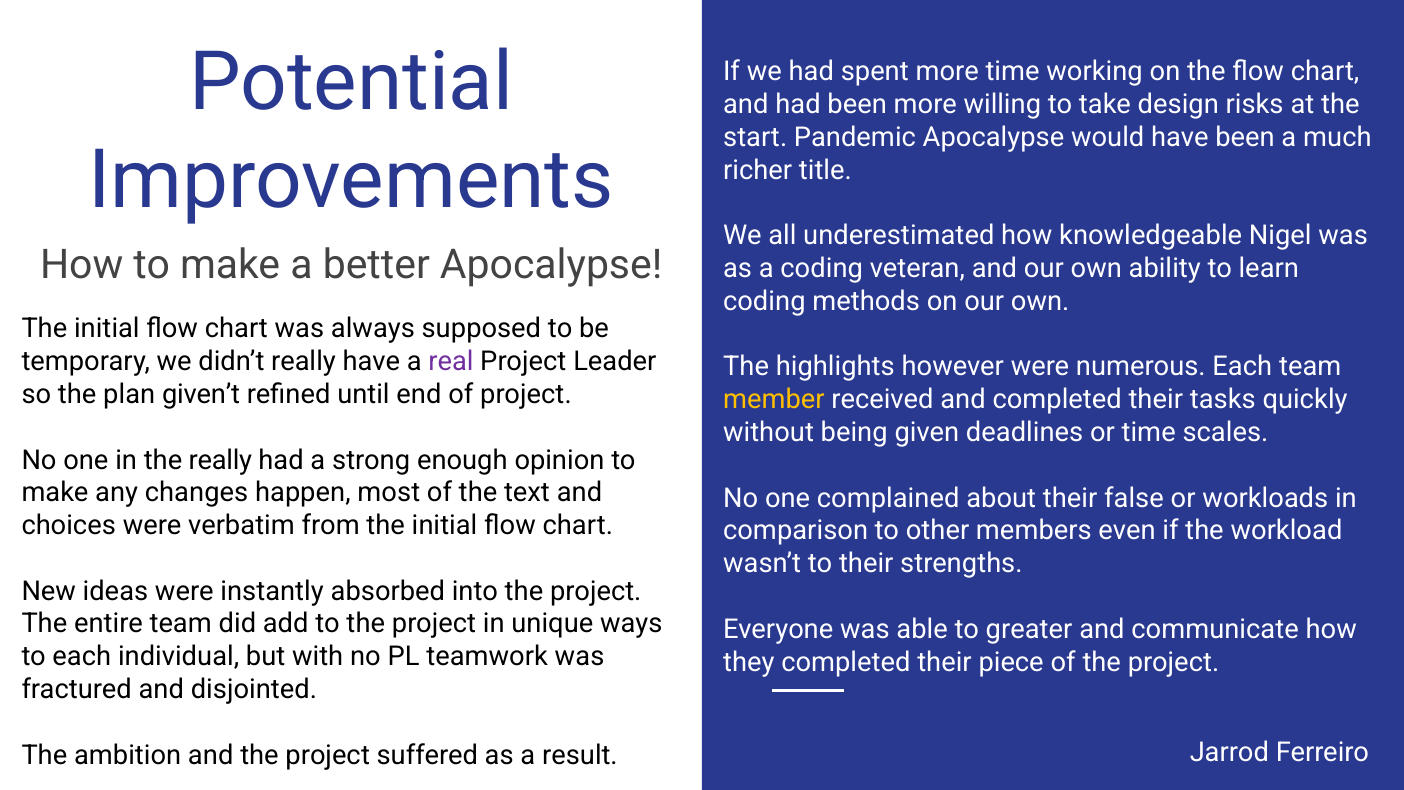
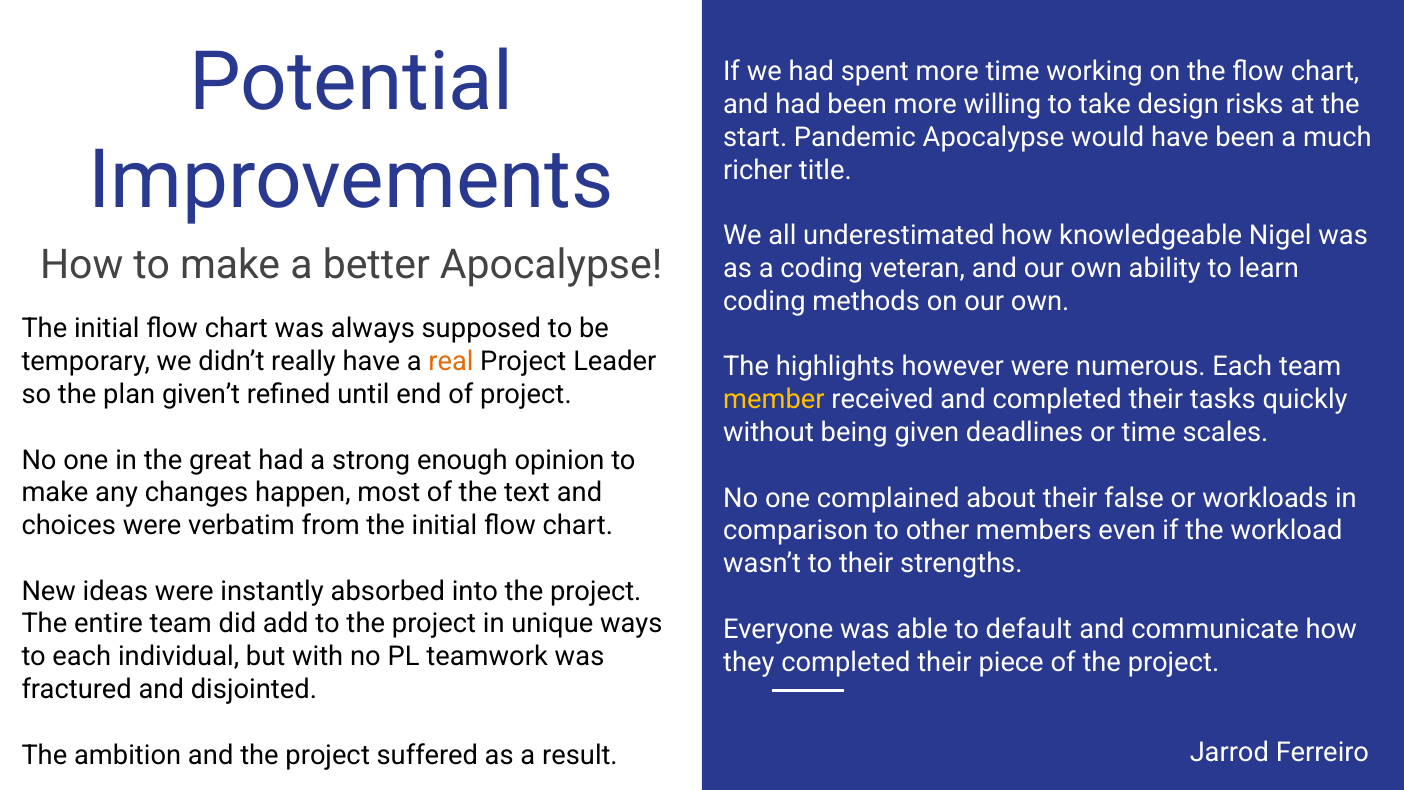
real colour: purple -> orange
the really: really -> great
greater: greater -> default
